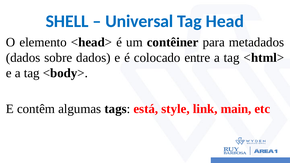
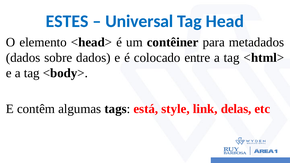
SHELL: SHELL -> ESTES
main: main -> delas
